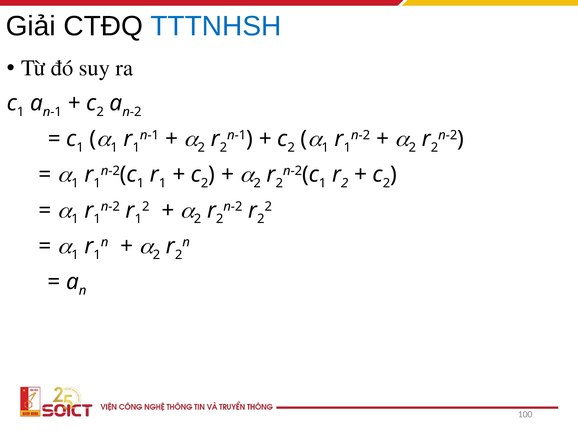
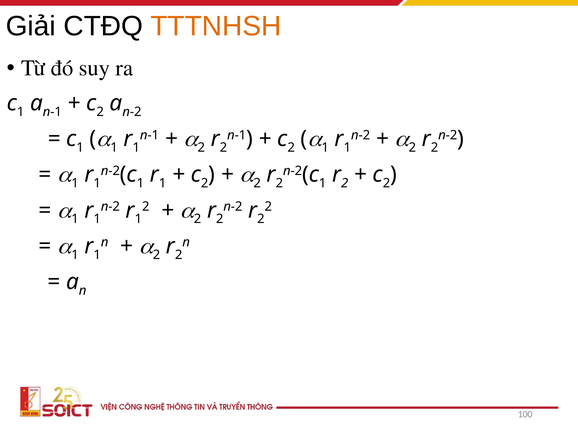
TTTNHSH colour: blue -> orange
